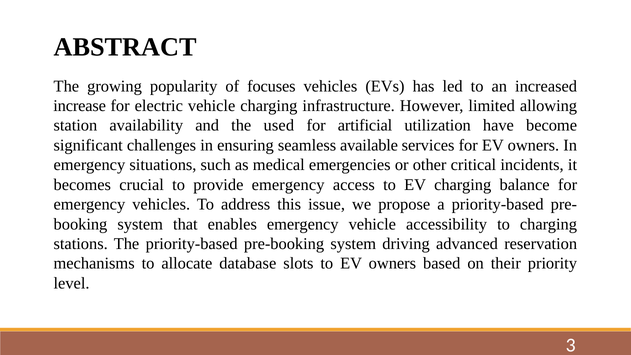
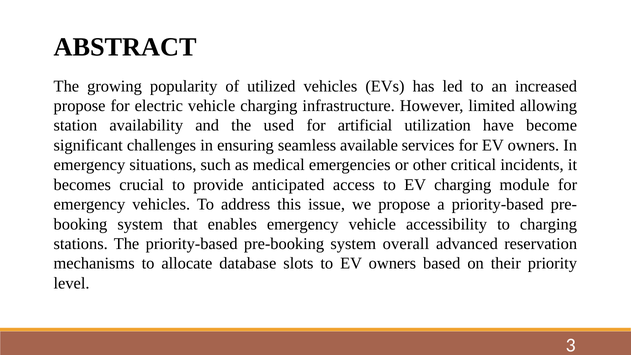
focuses: focuses -> utilized
increase at (80, 106): increase -> propose
provide emergency: emergency -> anticipated
balance: balance -> module
driving: driving -> overall
